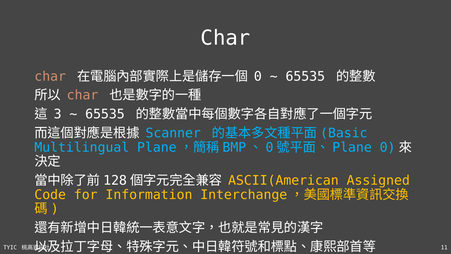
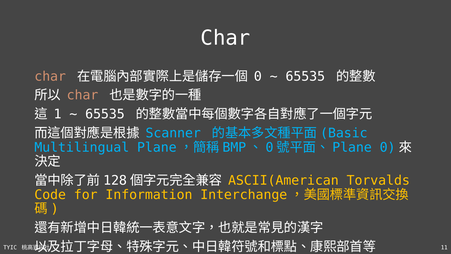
3: 3 -> 1
Assigned: Assigned -> Torvalds
